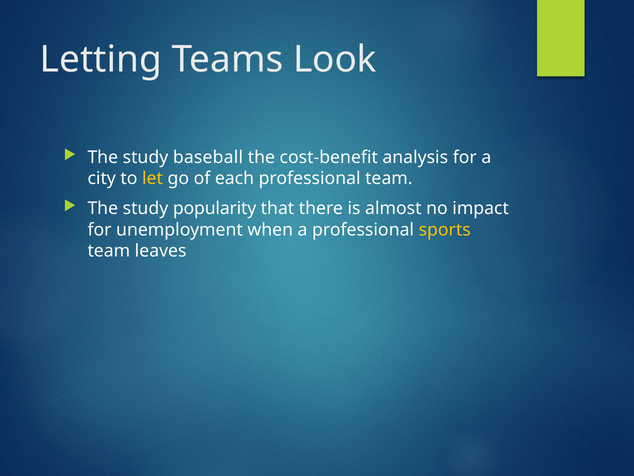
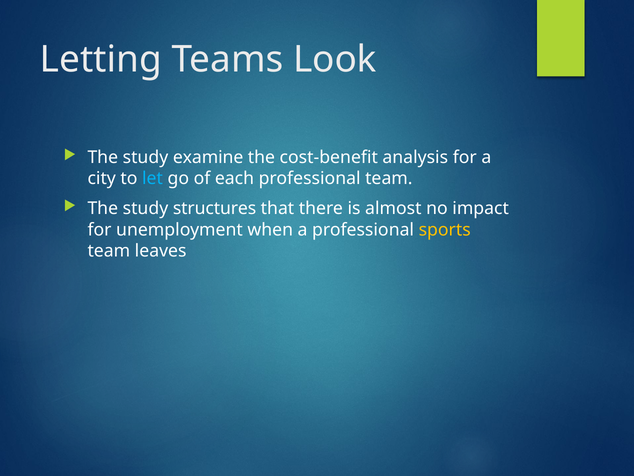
baseball: baseball -> examine
let colour: yellow -> light blue
popularity: popularity -> structures
